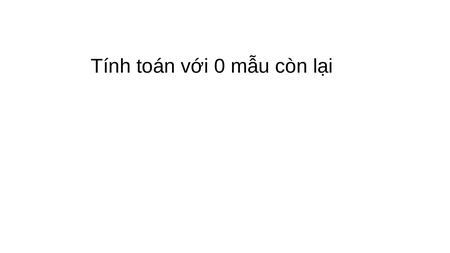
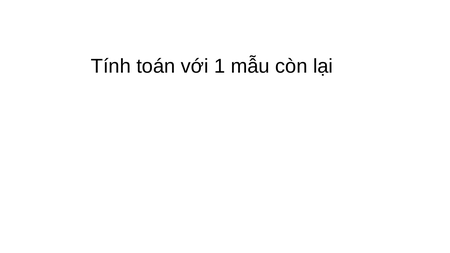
0: 0 -> 1
